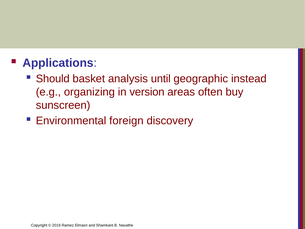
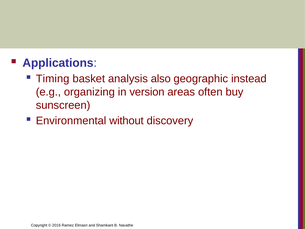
Should: Should -> Timing
until: until -> also
foreign: foreign -> without
